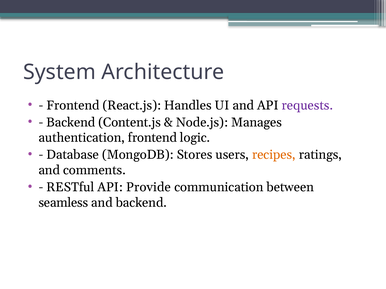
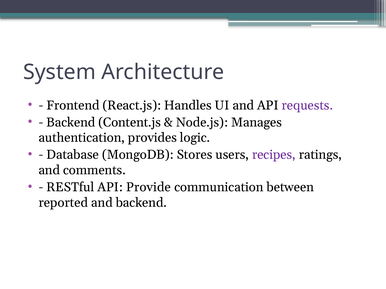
authentication frontend: frontend -> provides
recipes colour: orange -> purple
seamless: seamless -> reported
